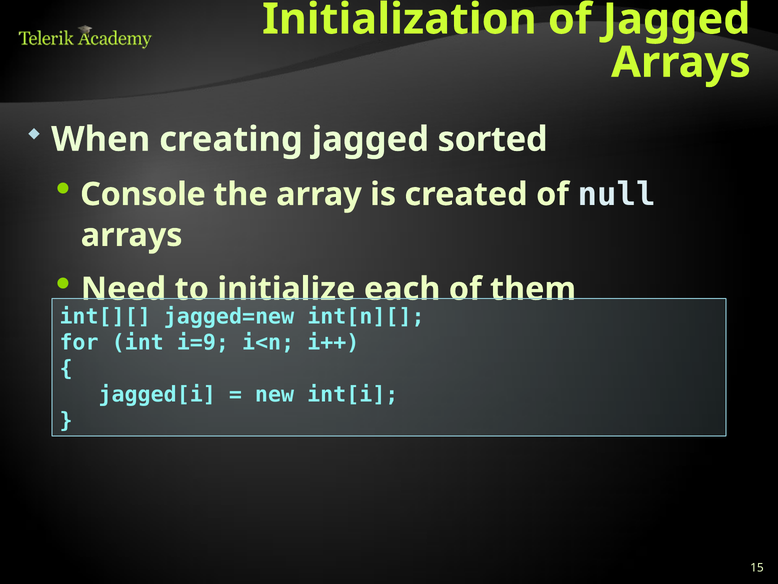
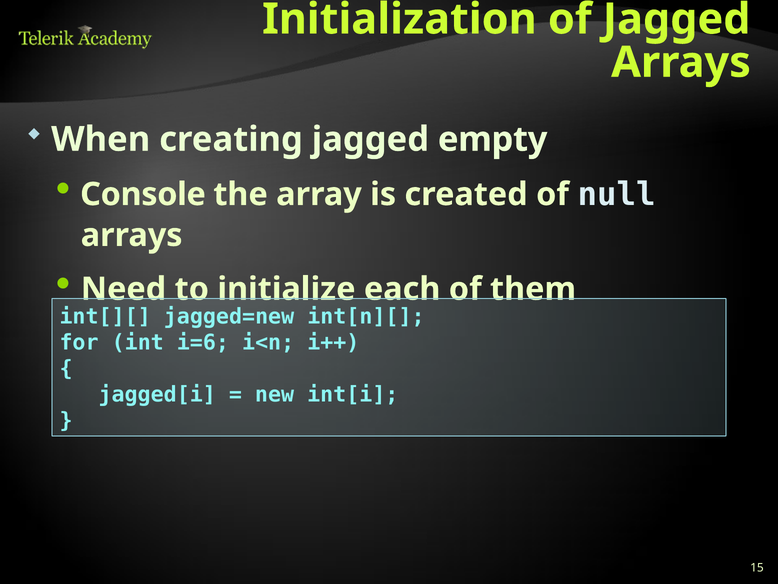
sorted: sorted -> empty
i=9: i=9 -> i=6
